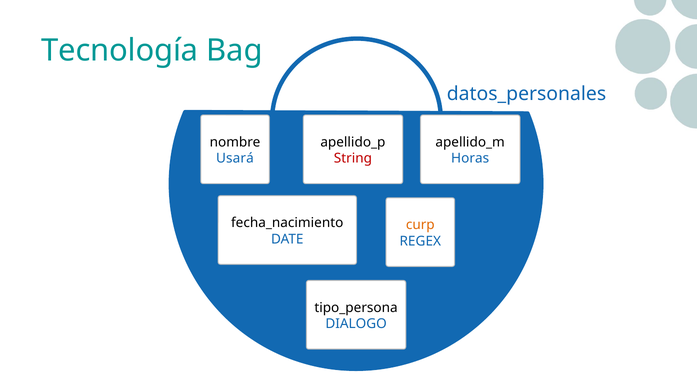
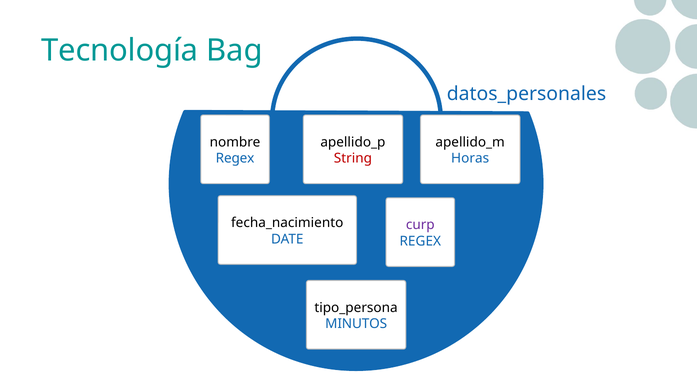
Usará at (235, 158): Usará -> Regex
curp colour: orange -> purple
DIALOGO: DIALOGO -> MINUTOS
